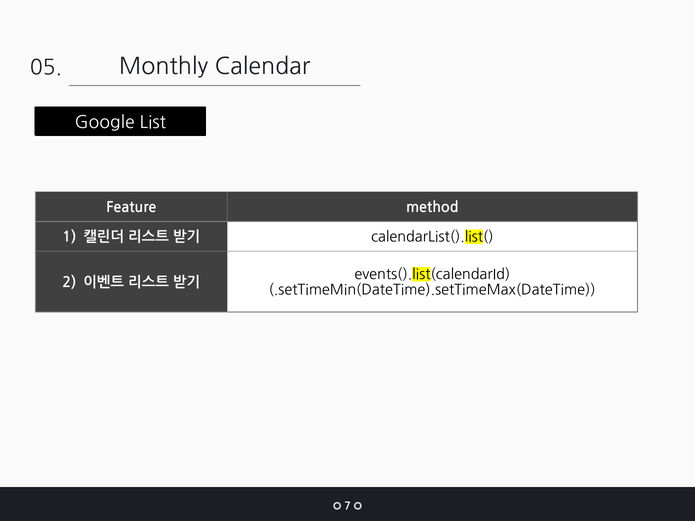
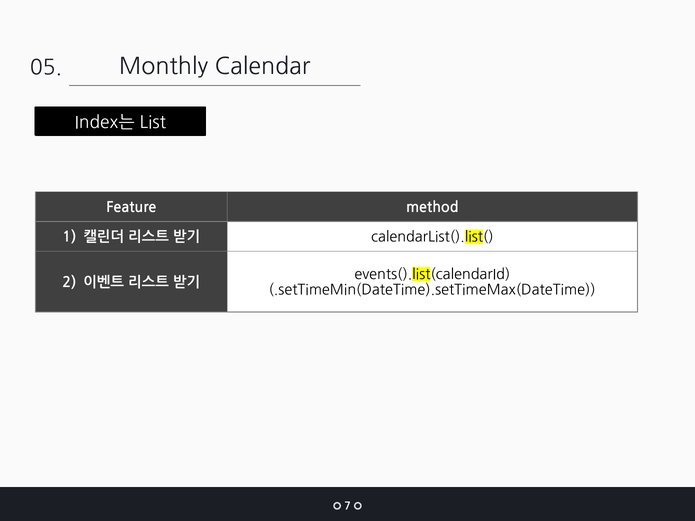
Google: Google -> Index는
